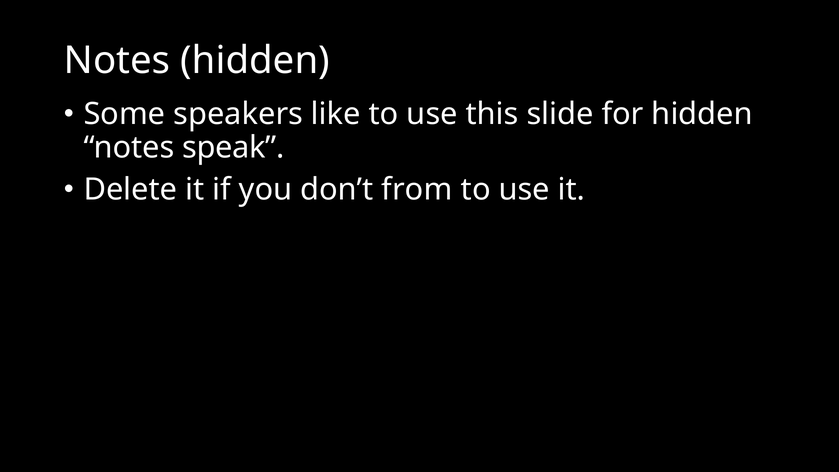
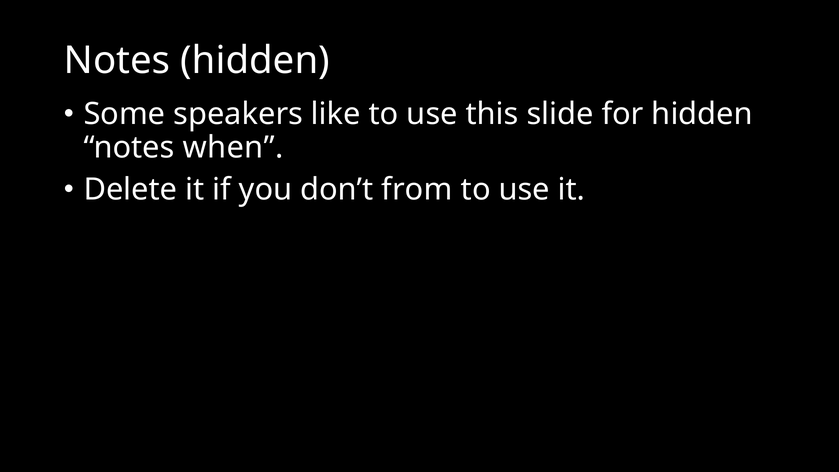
speak: speak -> when
